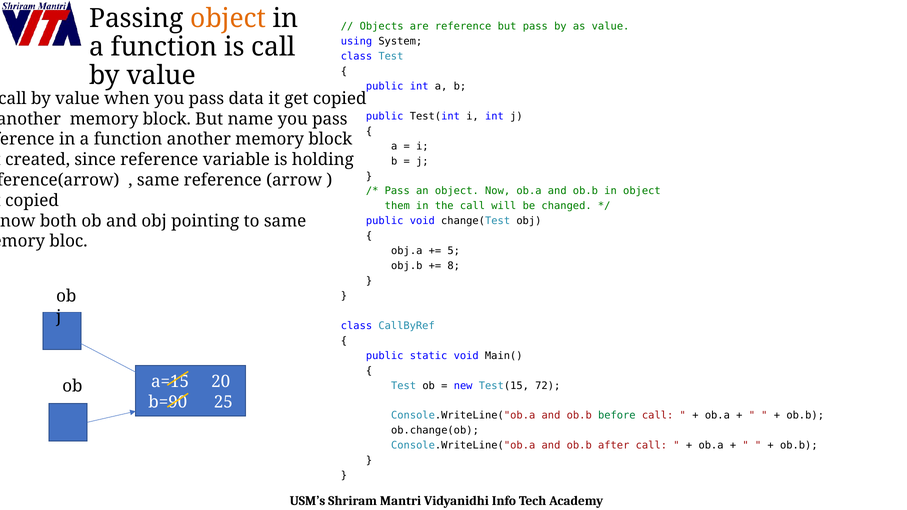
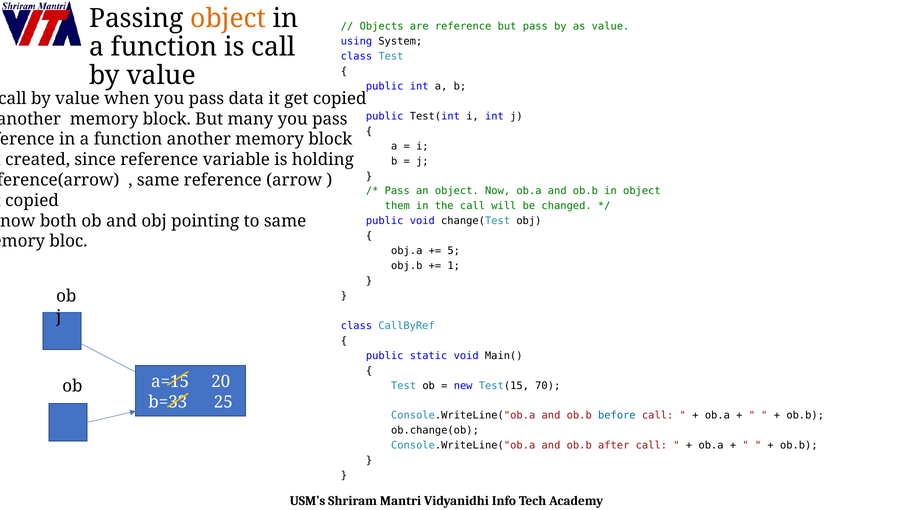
name: name -> many
8: 8 -> 1
72: 72 -> 70
b=90: b=90 -> b=33
before colour: green -> blue
